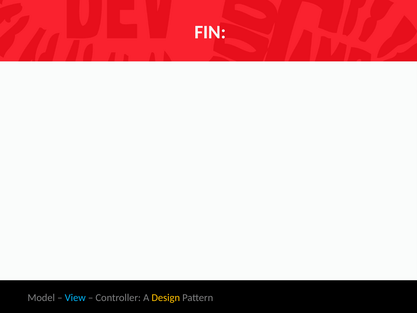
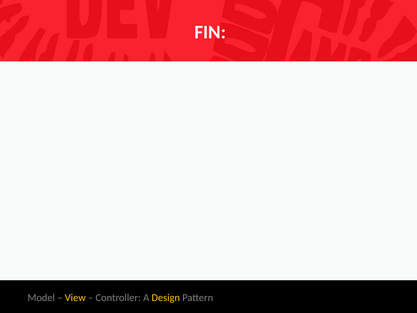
View colour: light blue -> yellow
